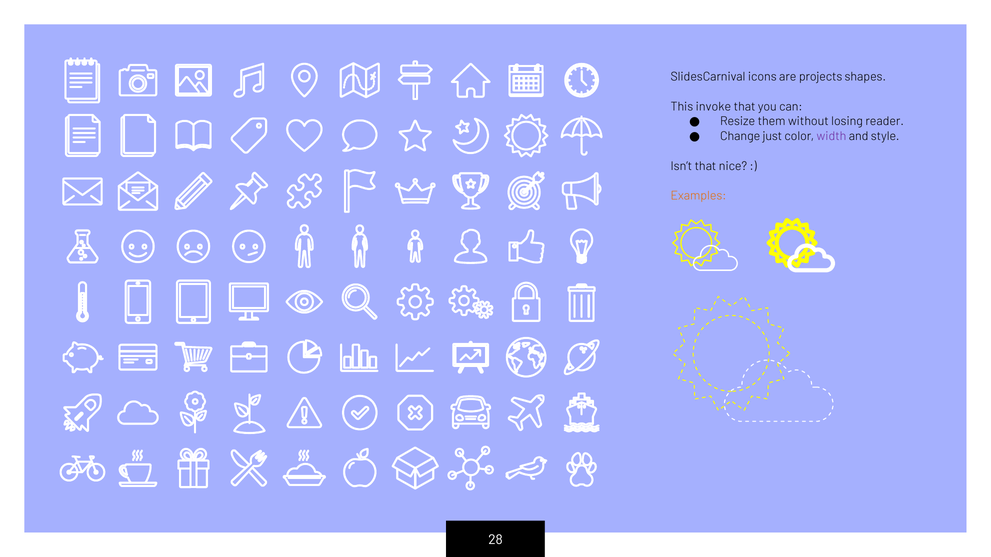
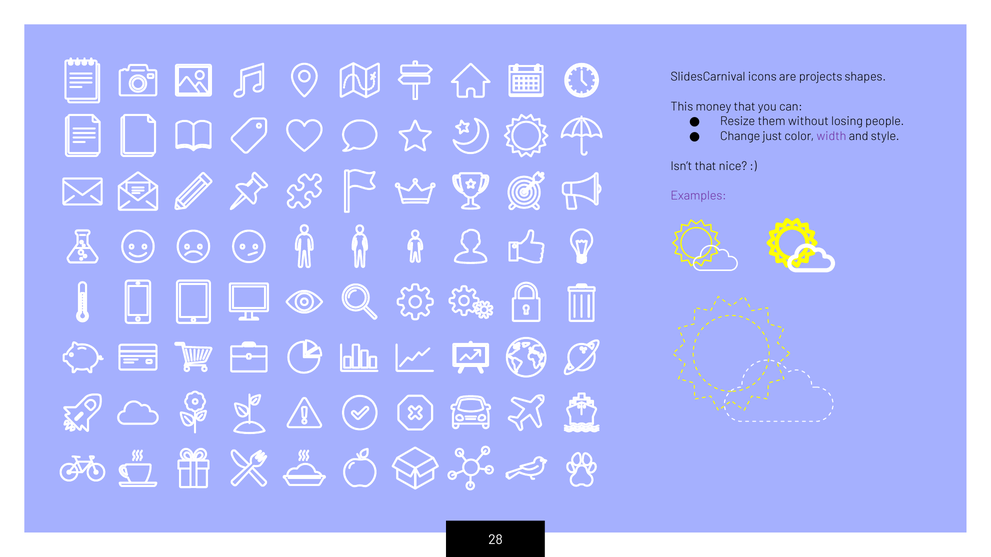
invoke: invoke -> money
reader: reader -> people
Examples colour: orange -> purple
